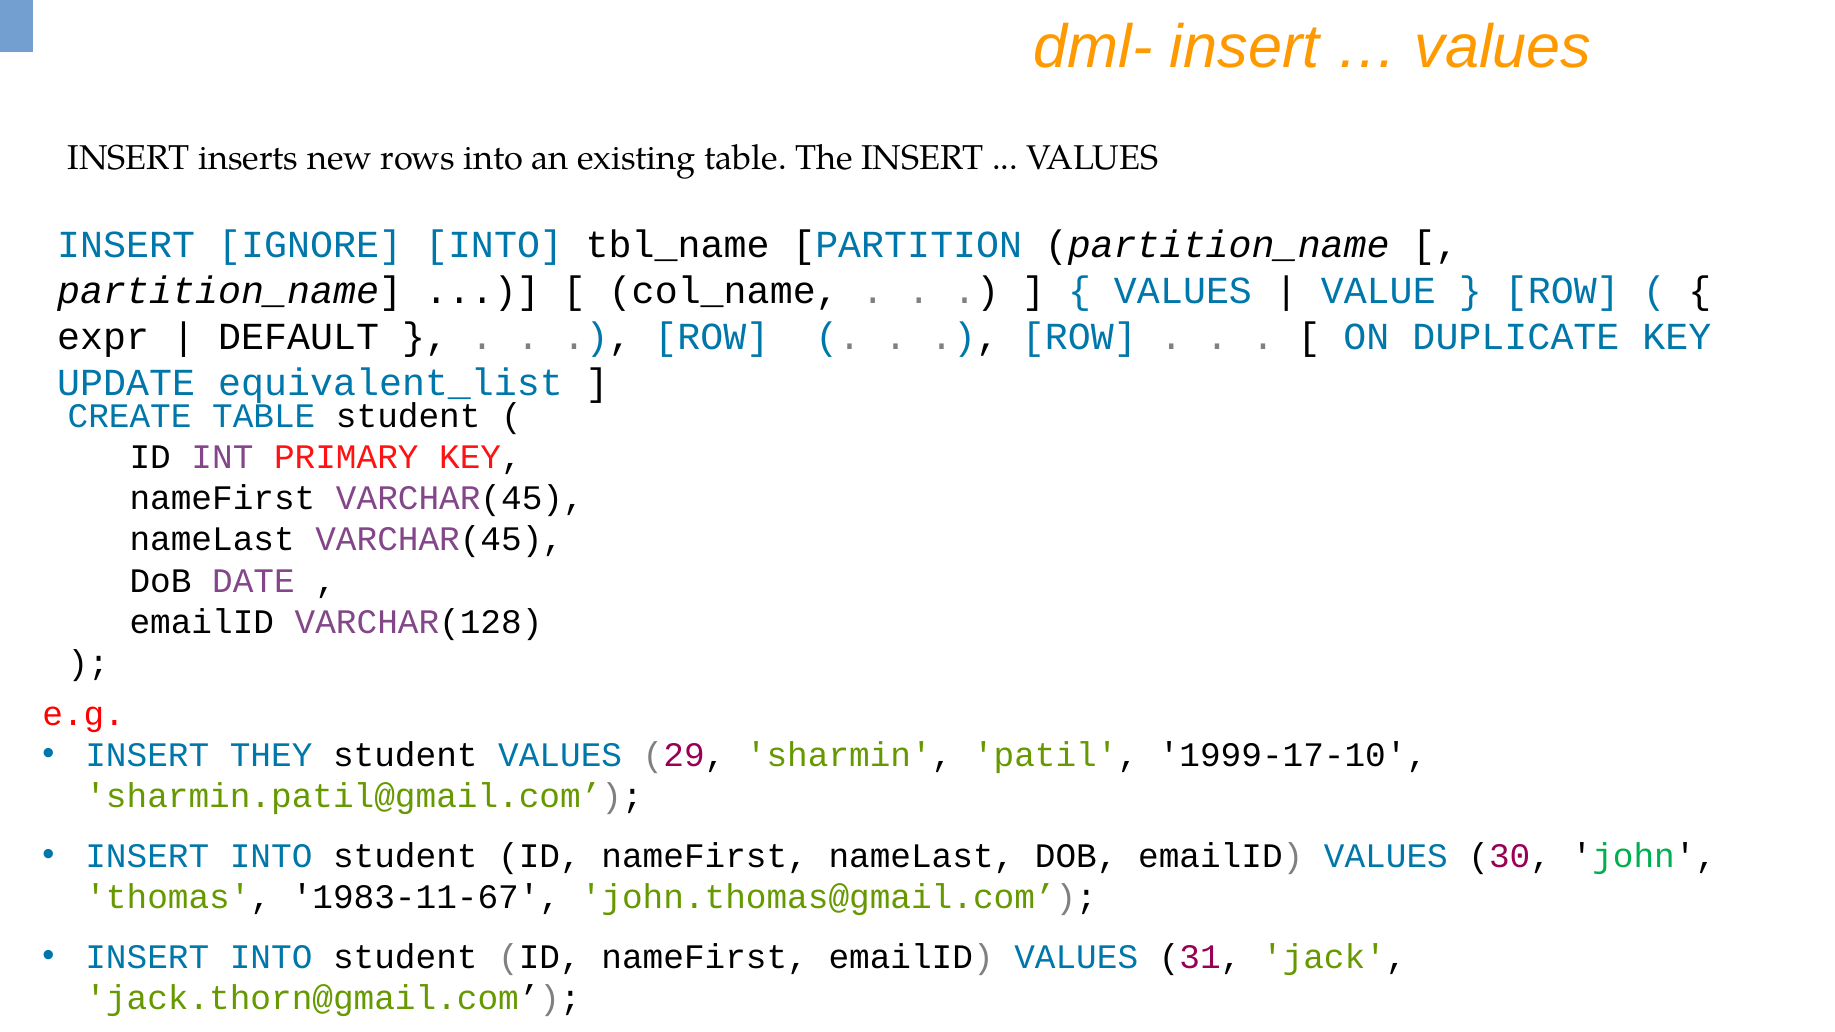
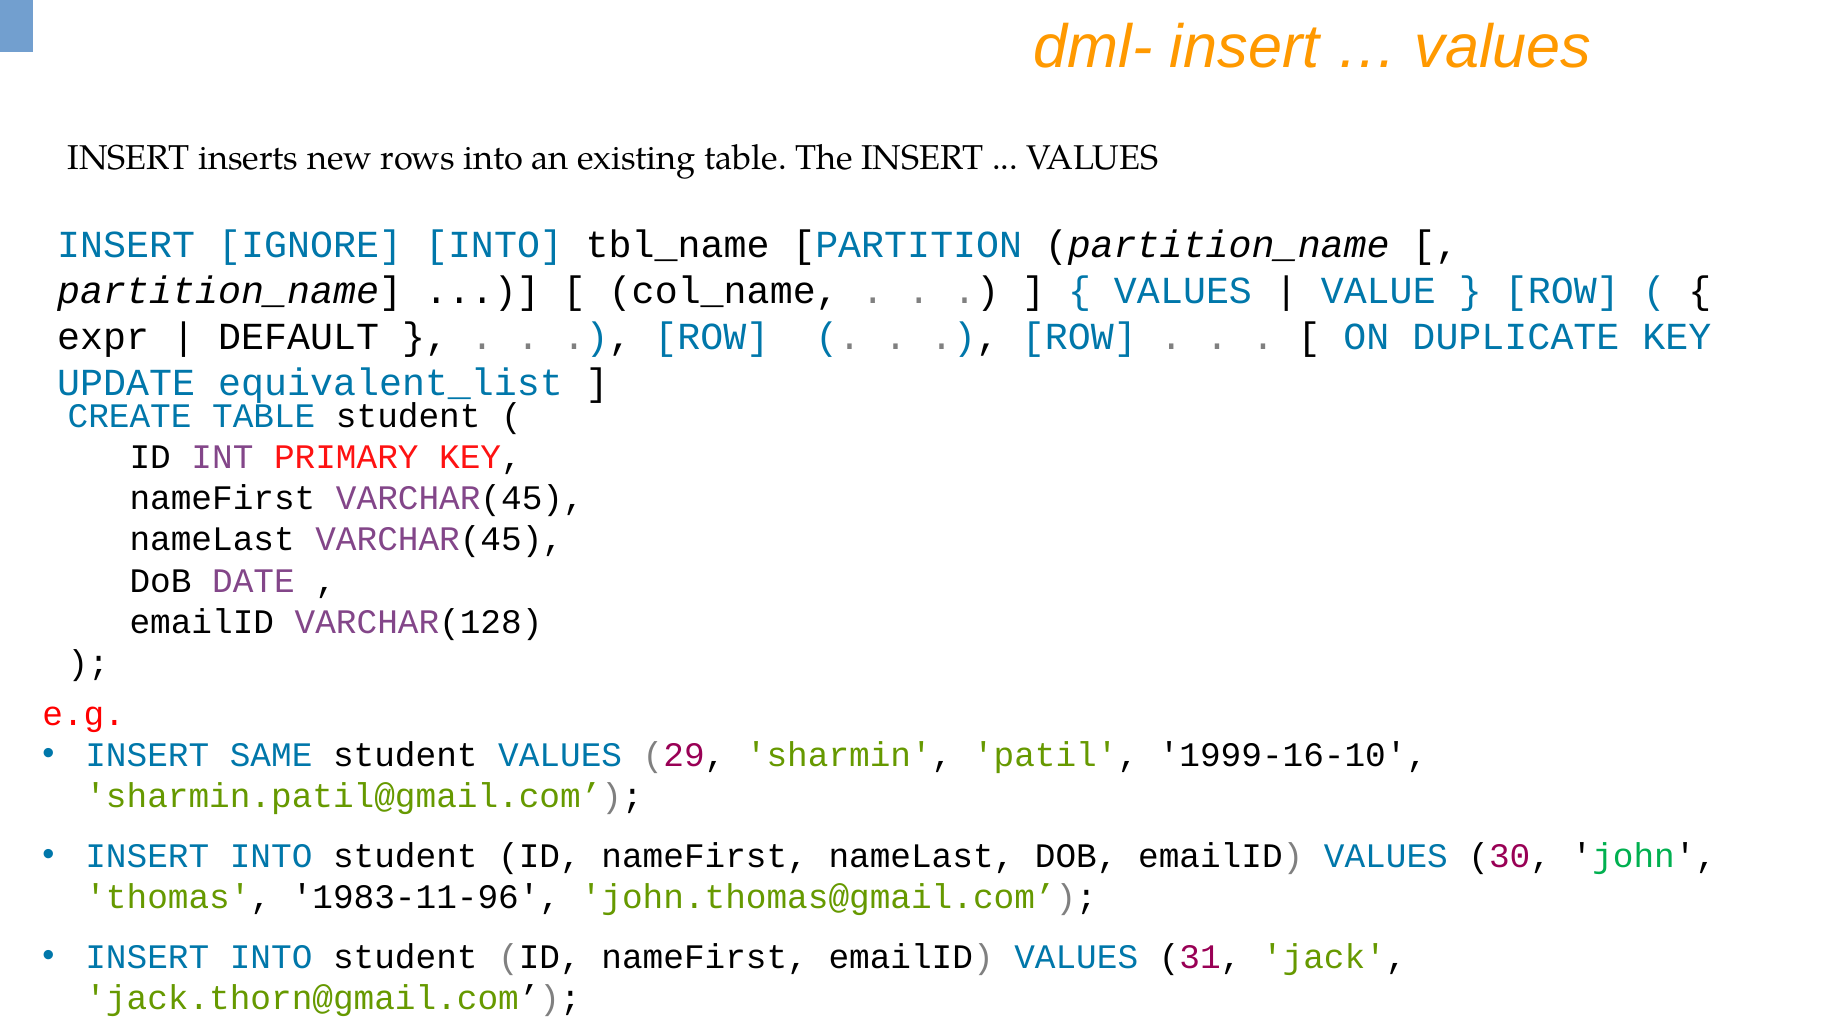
THEY: THEY -> SAME
1999-17-10: 1999-17-10 -> 1999-16-10
1983-11-67: 1983-11-67 -> 1983-11-96
